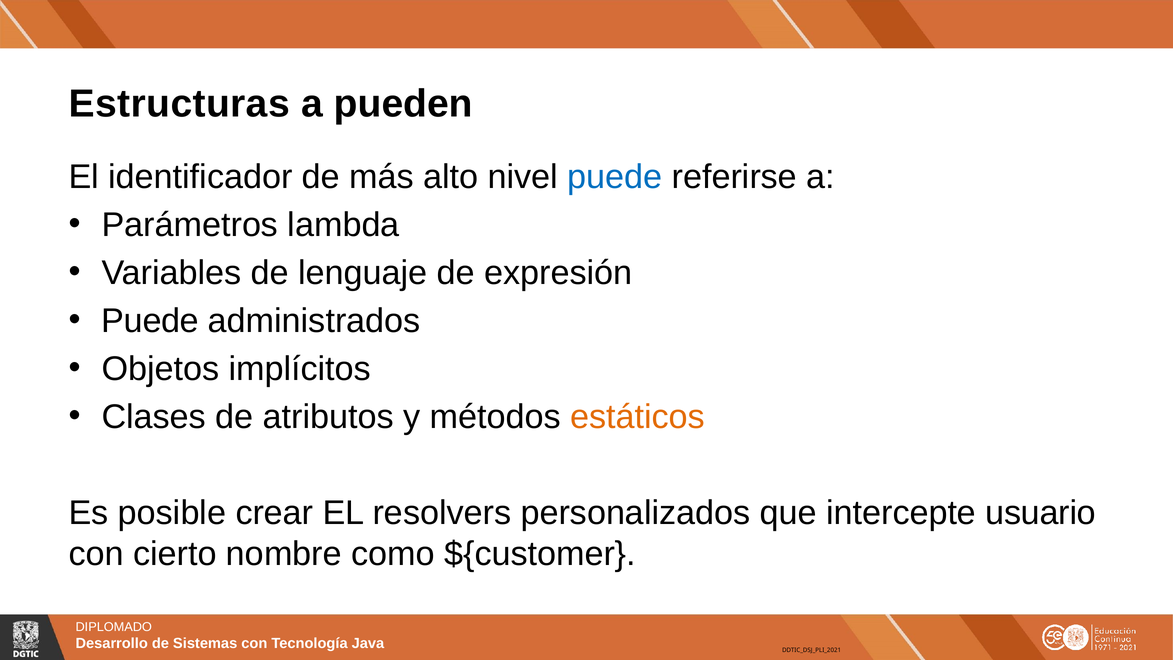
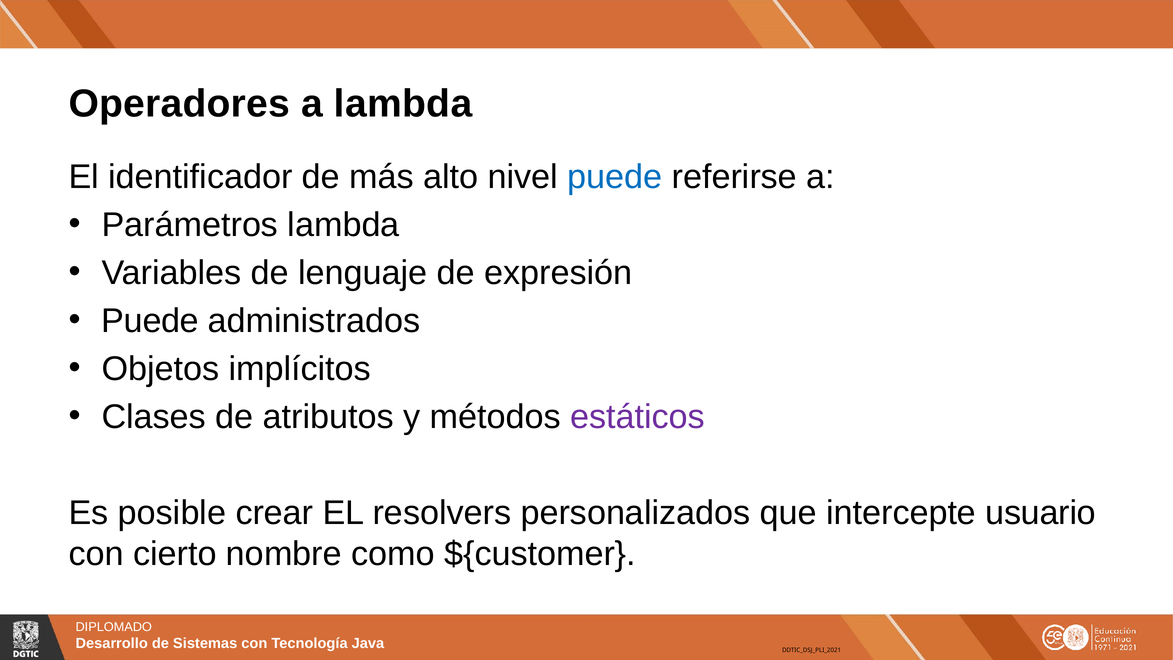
Estructuras: Estructuras -> Operadores
a pueden: pueden -> lambda
estáticos colour: orange -> purple
